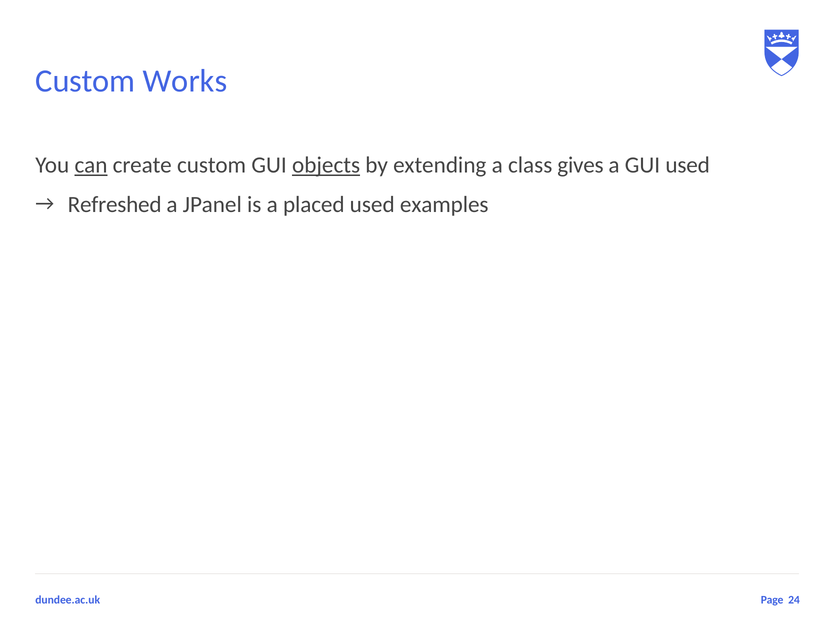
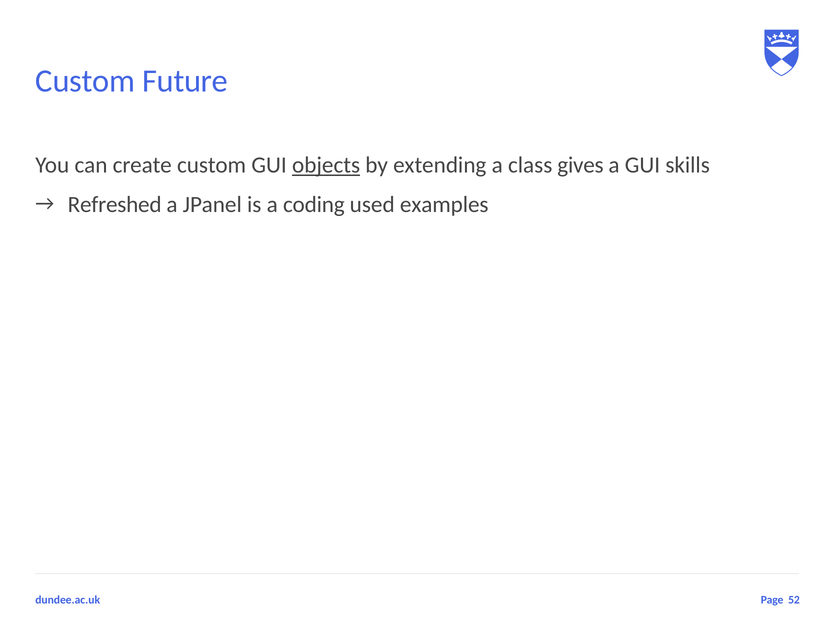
Works: Works -> Future
can underline: present -> none
GUI used: used -> skills
placed: placed -> coding
24: 24 -> 52
